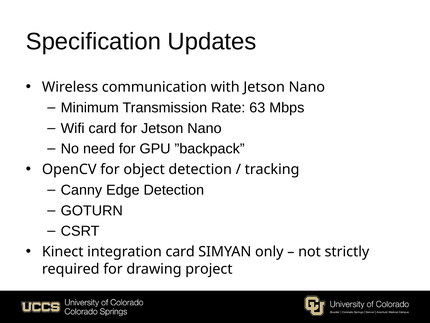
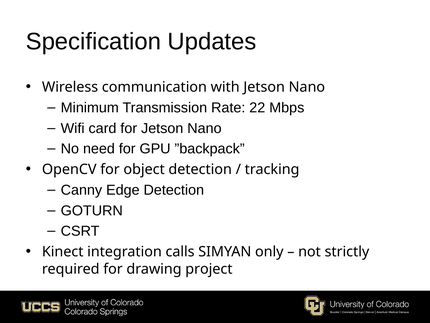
63: 63 -> 22
integration card: card -> calls
